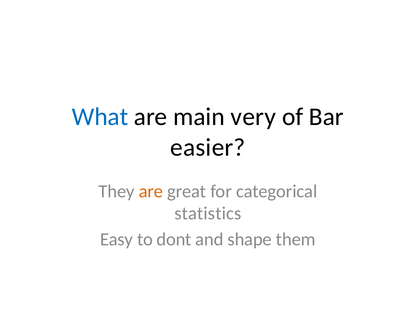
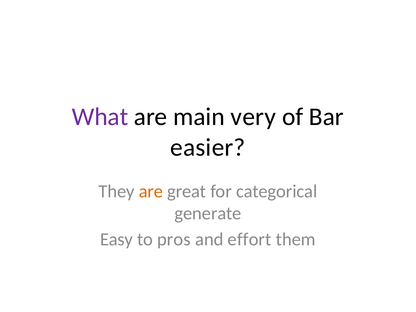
What colour: blue -> purple
statistics: statistics -> generate
dont: dont -> pros
shape: shape -> effort
